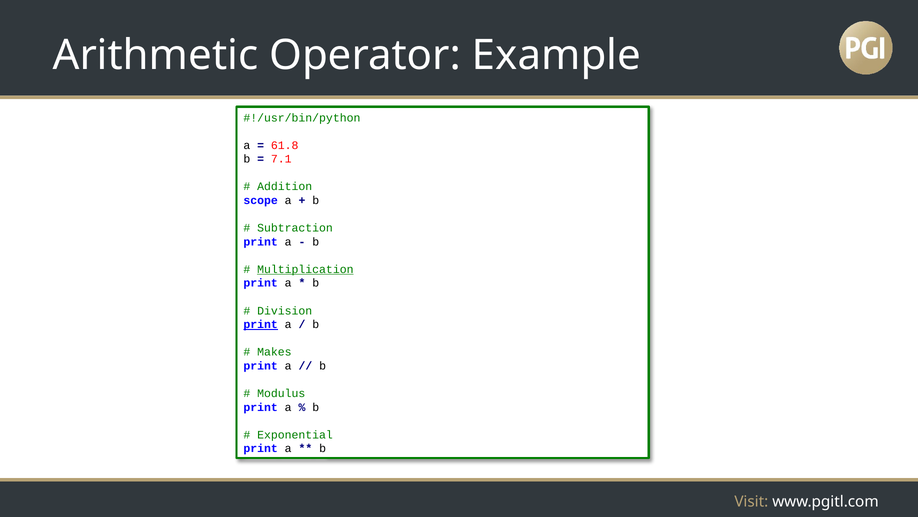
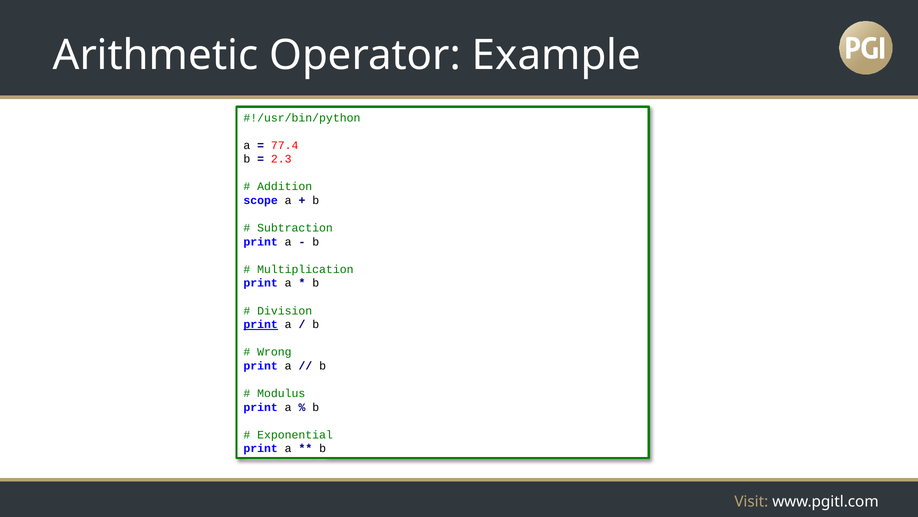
61.8: 61.8 -> 77.4
7.1: 7.1 -> 2.3
Multiplication underline: present -> none
Makes: Makes -> Wrong
